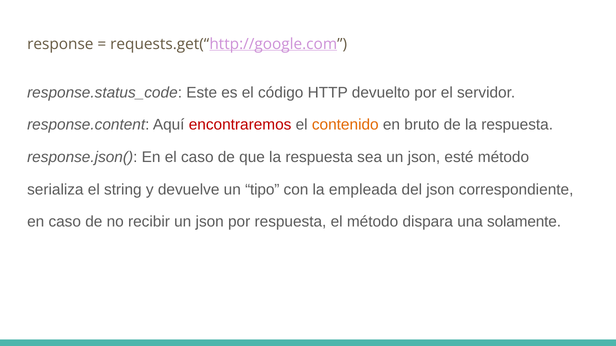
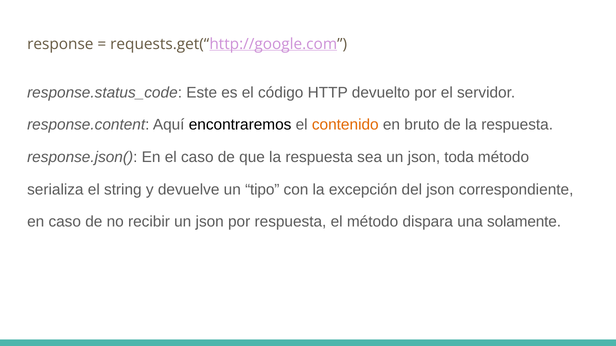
encontraremos colour: red -> black
esté: esté -> toda
empleada: empleada -> excepción
